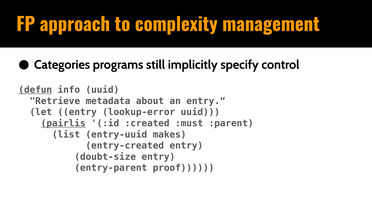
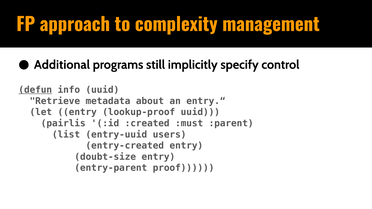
Categories: Categories -> Additional
lookup-error: lookup-error -> lookup-proof
pairlis underline: present -> none
makes: makes -> users
